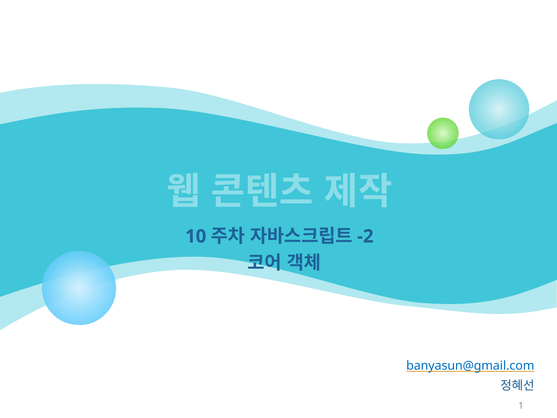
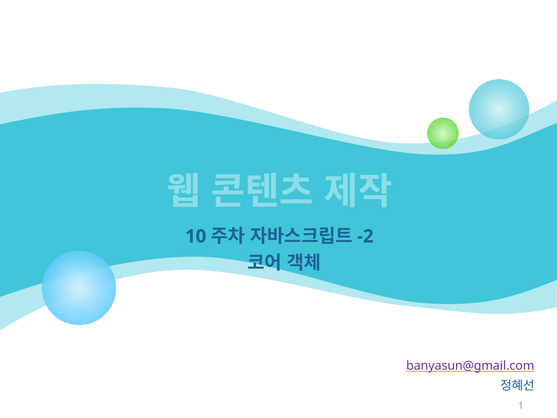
banyasun@gmail.com colour: blue -> purple
